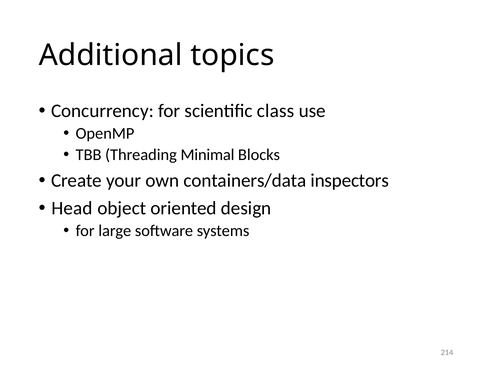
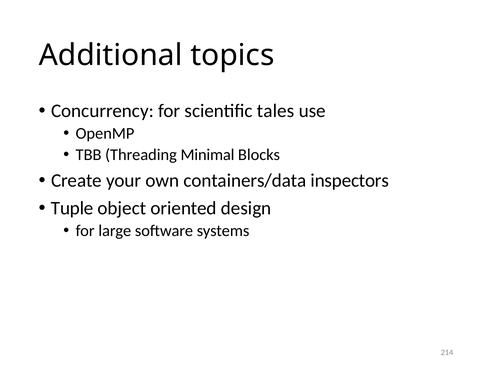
class: class -> tales
Head: Head -> Tuple
